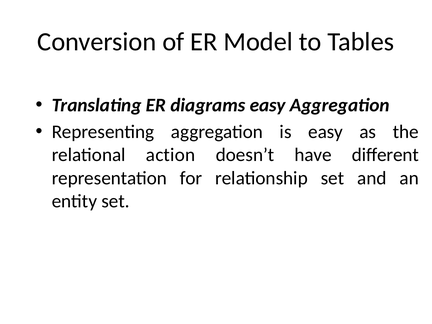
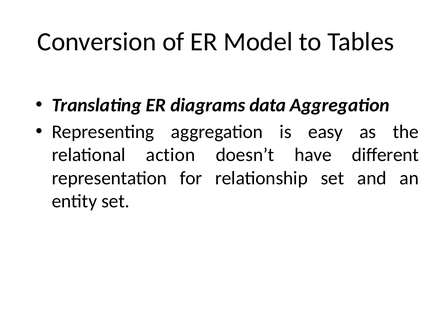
diagrams easy: easy -> data
